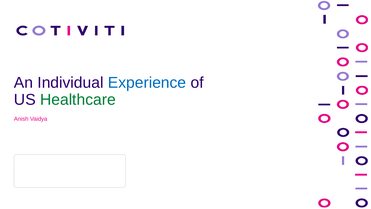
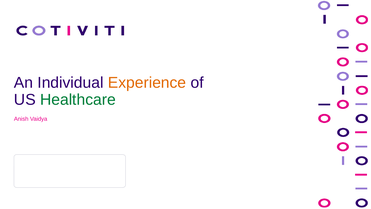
Experience colour: blue -> orange
